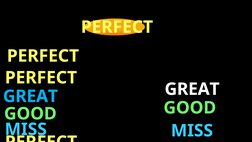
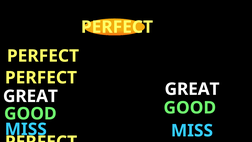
GREAT at (30, 96) colour: light blue -> white
